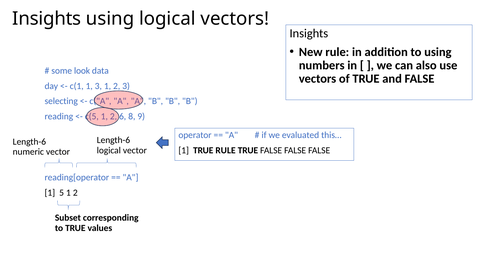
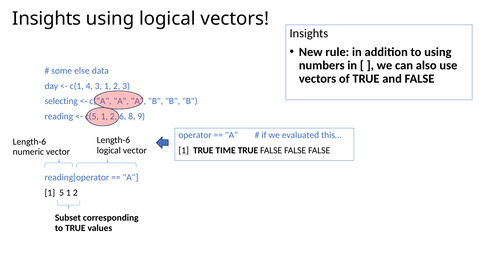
look: look -> else
c(1 1: 1 -> 4
TRUE RULE: RULE -> TIME
